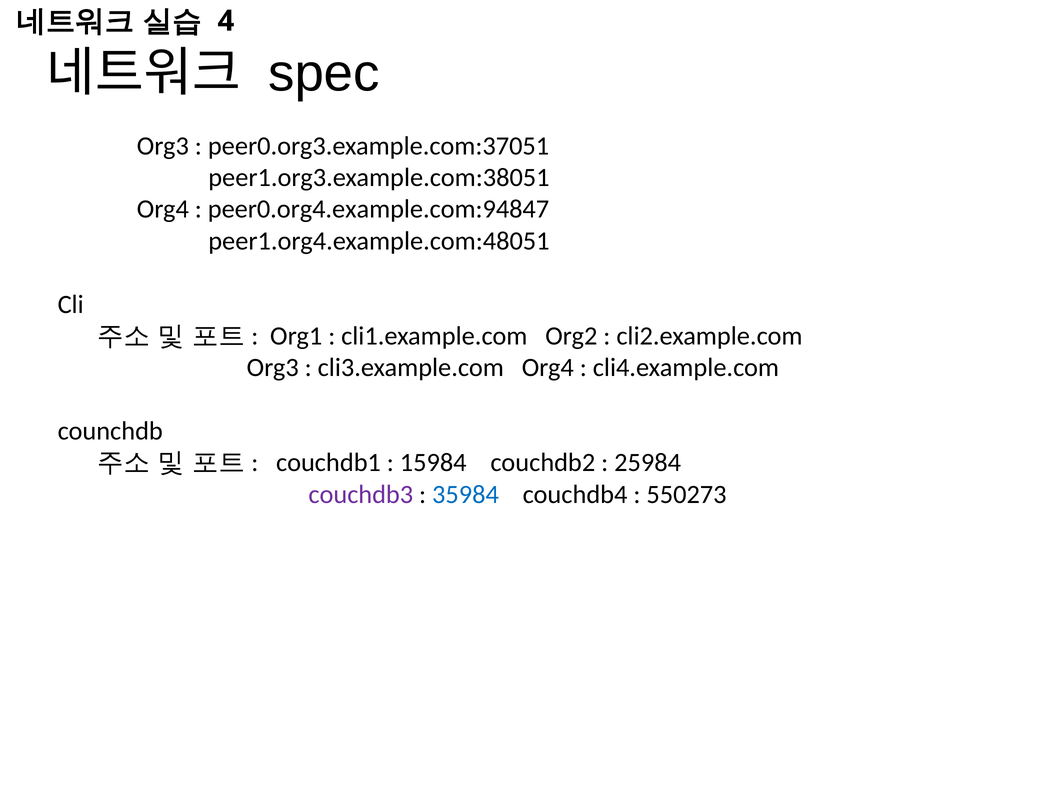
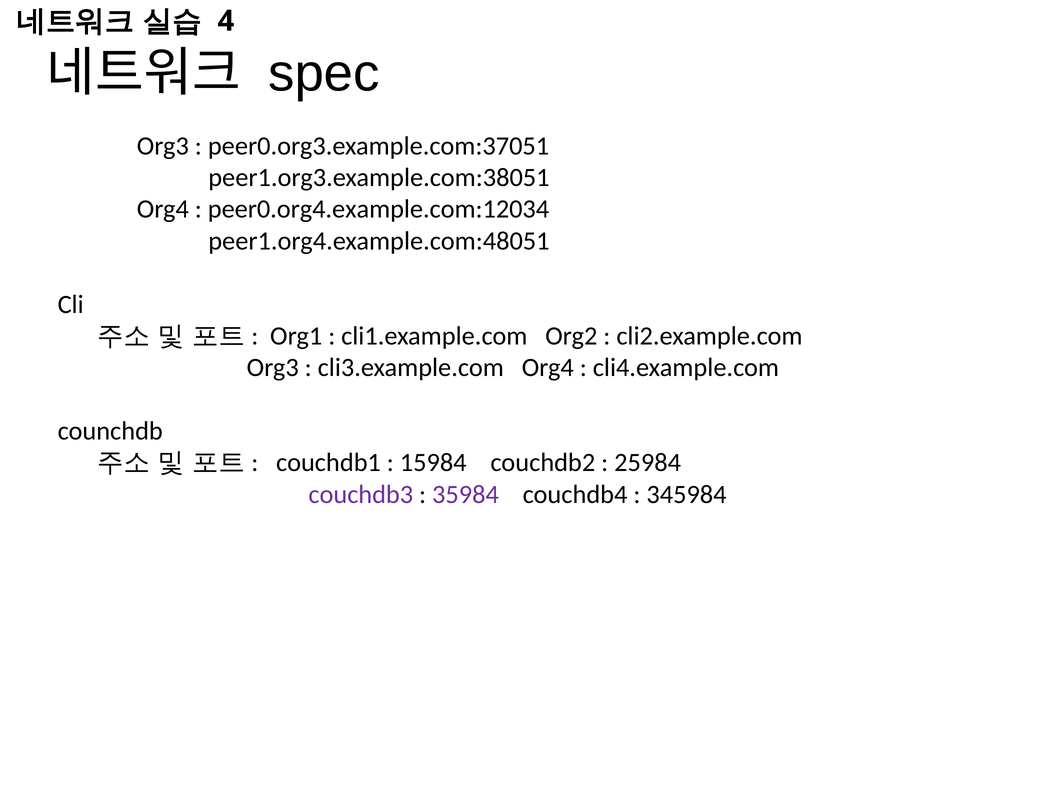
peer0.org4.example.com:94847: peer0.org4.example.com:94847 -> peer0.org4.example.com:12034
35984 colour: blue -> purple
550273: 550273 -> 345984
